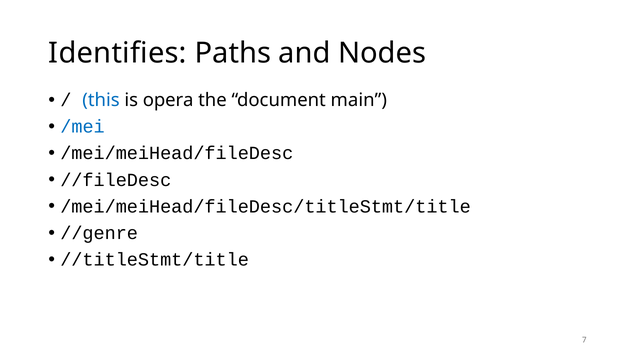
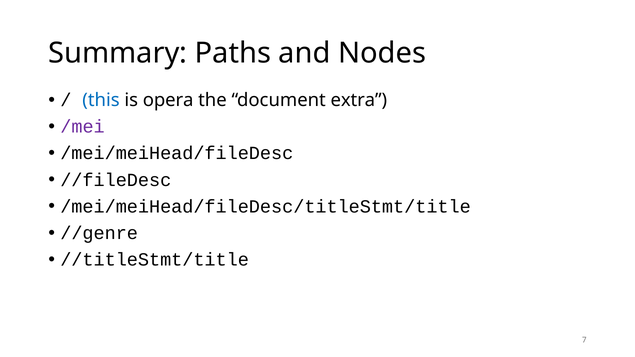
Identifies: Identifies -> Summary
main: main -> extra
/mei colour: blue -> purple
